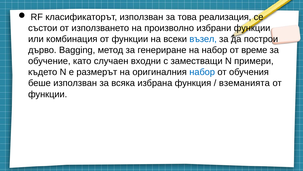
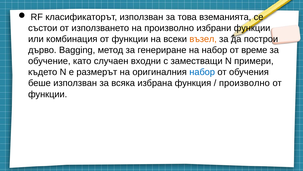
реализация: реализация -> вземанията
възел colour: blue -> orange
вземанията at (244, 83): вземанията -> произволно
